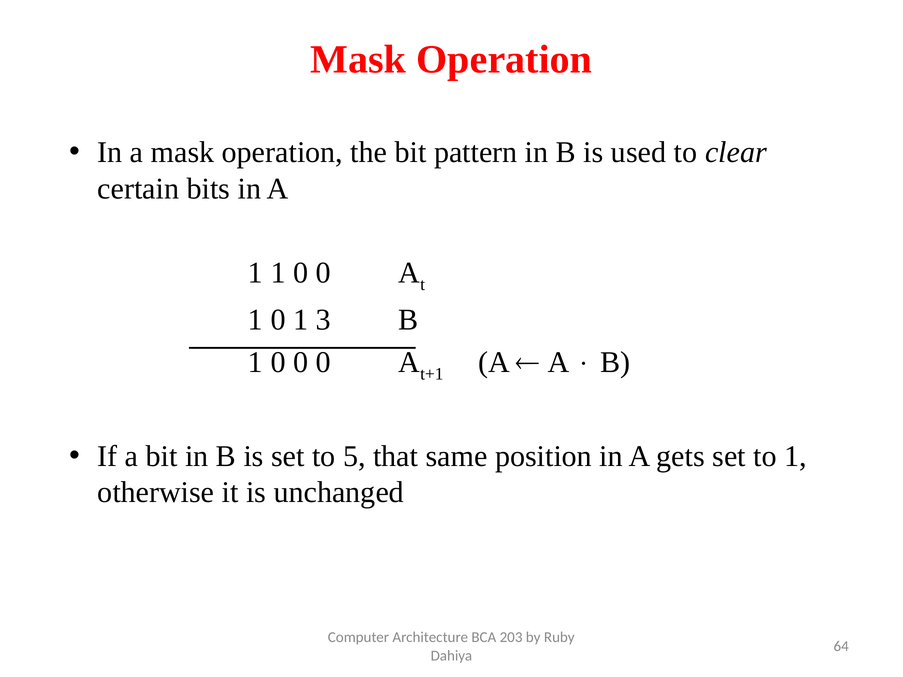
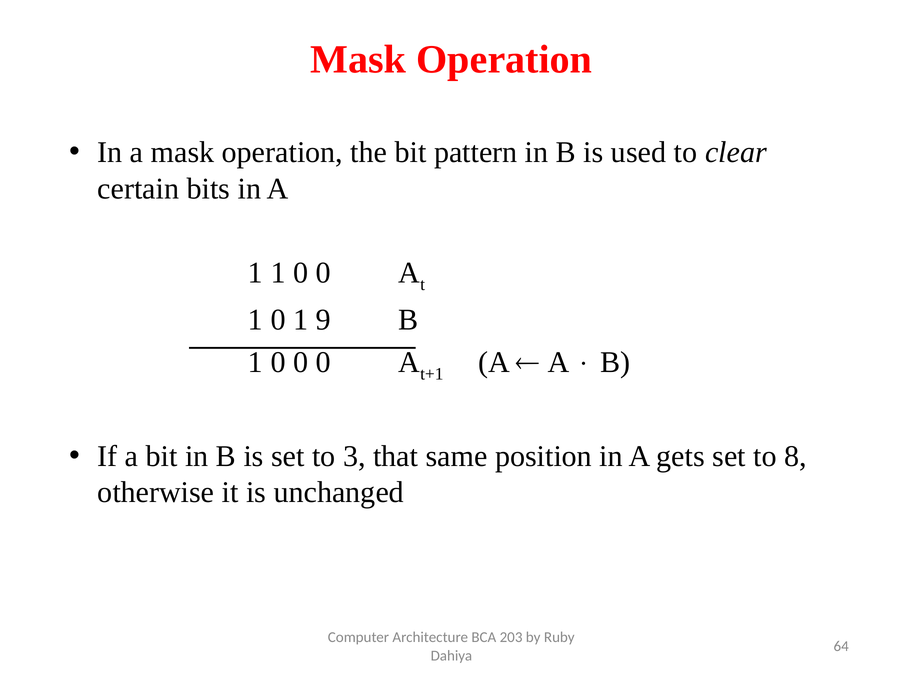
3: 3 -> 9
5: 5 -> 3
to 1: 1 -> 8
